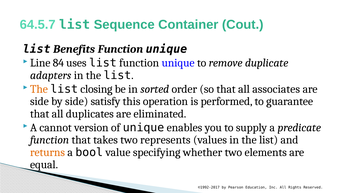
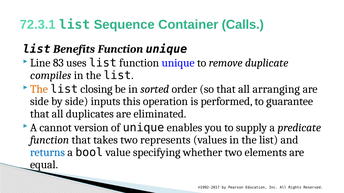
64.5.7: 64.5.7 -> 72.3.1
Cout: Cout -> Calls
84: 84 -> 83
adapters: adapters -> compiles
associates: associates -> arranging
satisfy: satisfy -> inputs
returns colour: orange -> blue
